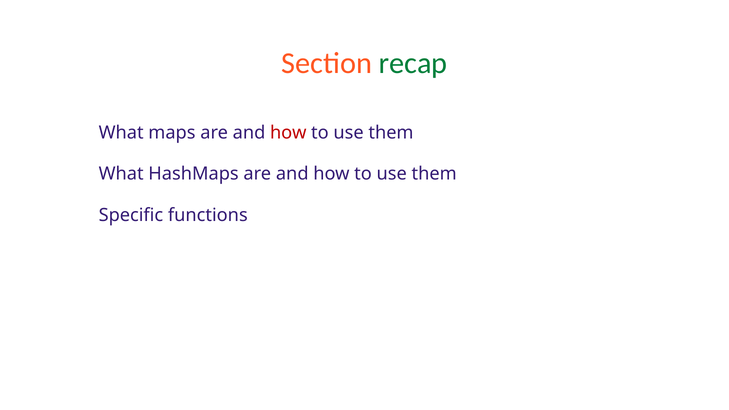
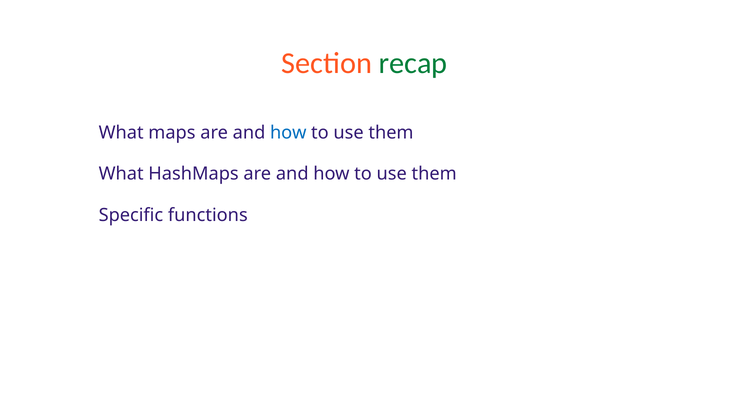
how at (288, 133) colour: red -> blue
